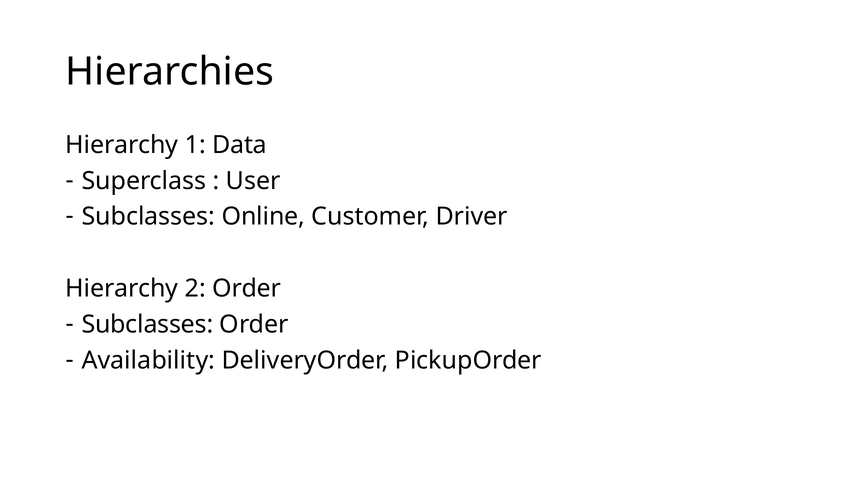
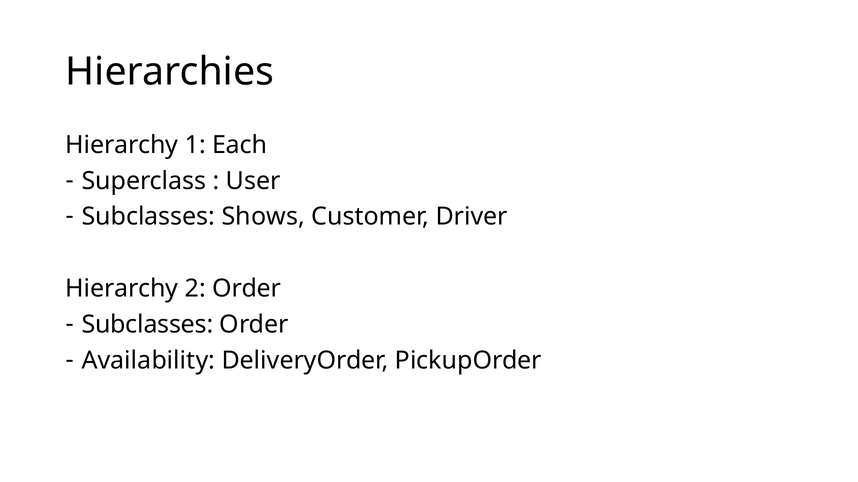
Data: Data -> Each
Online: Online -> Shows
